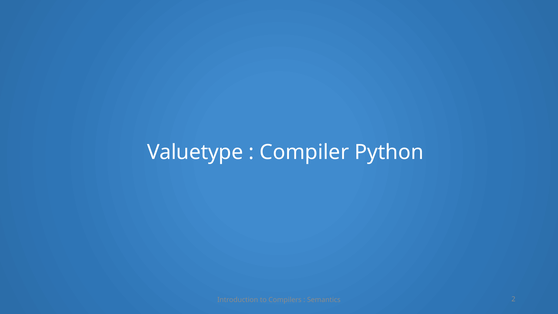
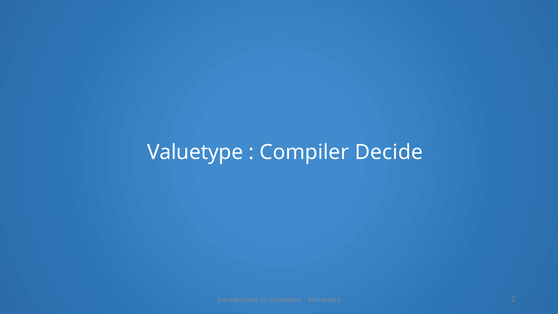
Python: Python -> Decide
